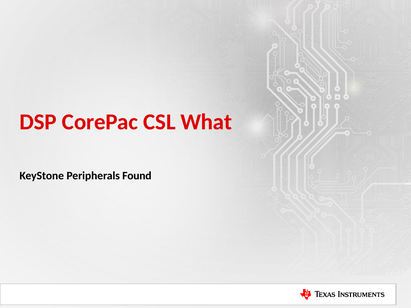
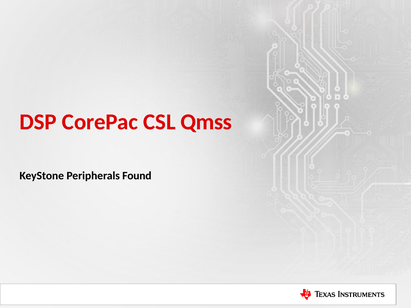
What: What -> Qmss
